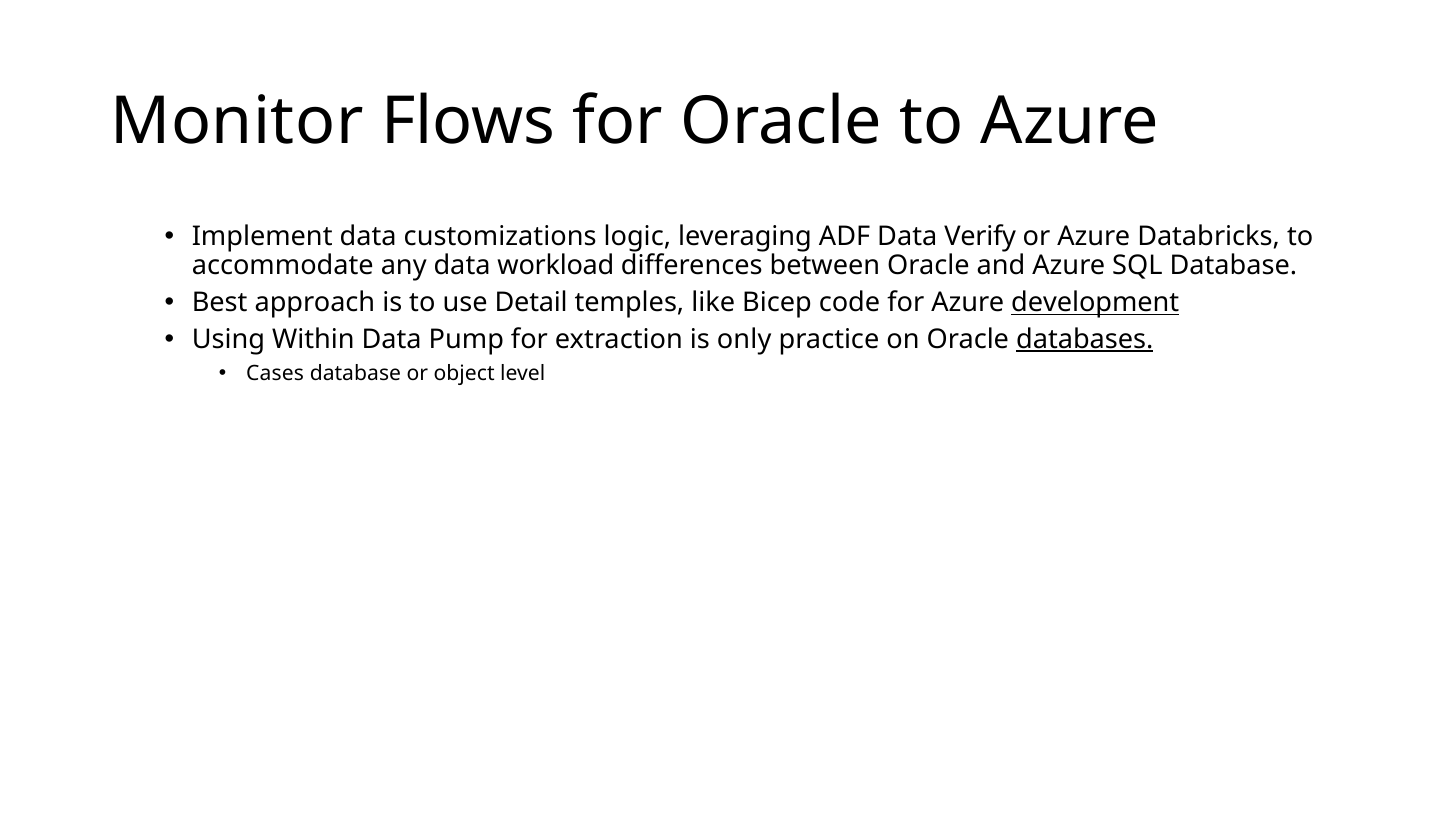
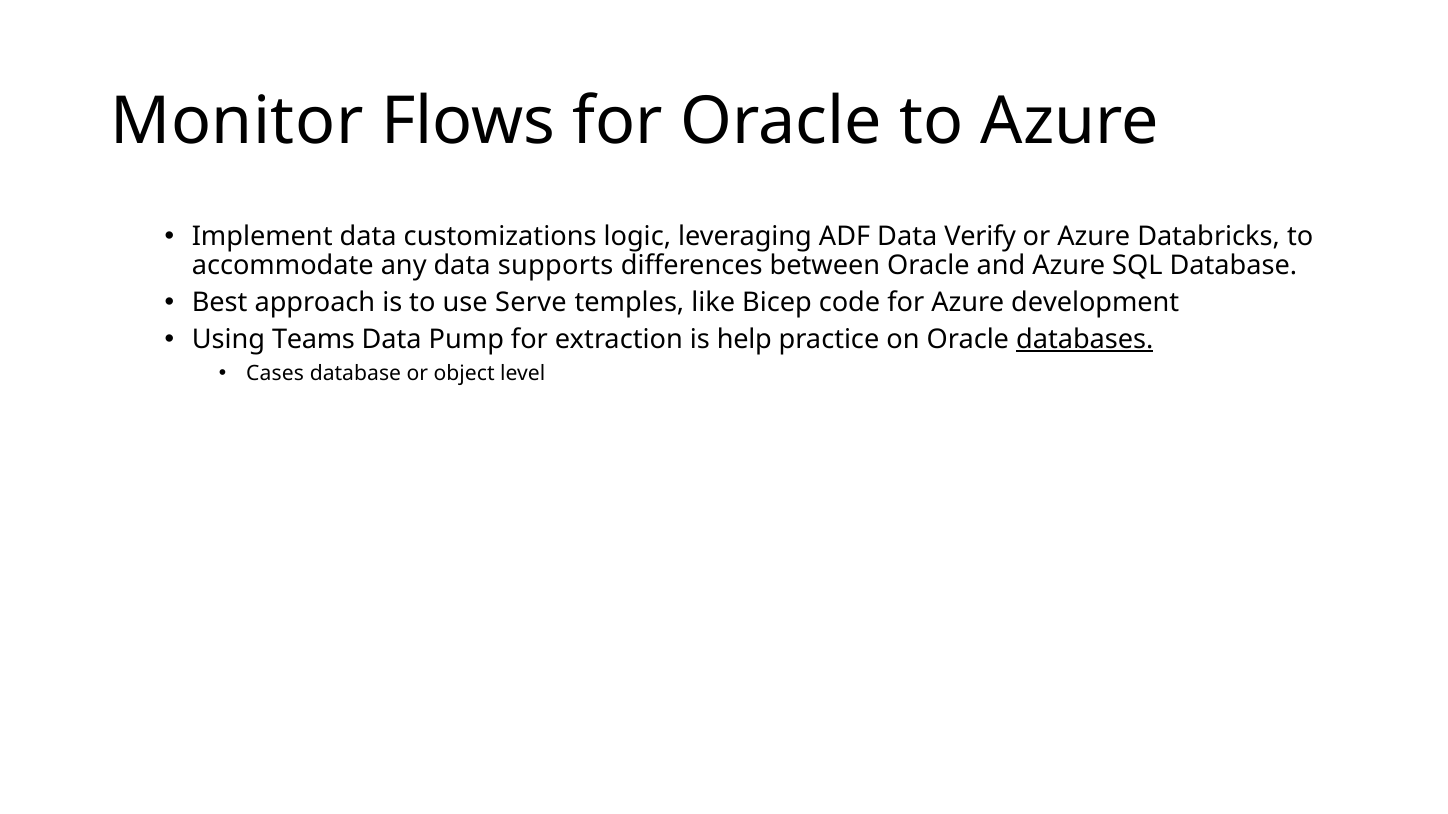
workload: workload -> supports
Detail: Detail -> Serve
development underline: present -> none
Within: Within -> Teams
only: only -> help
